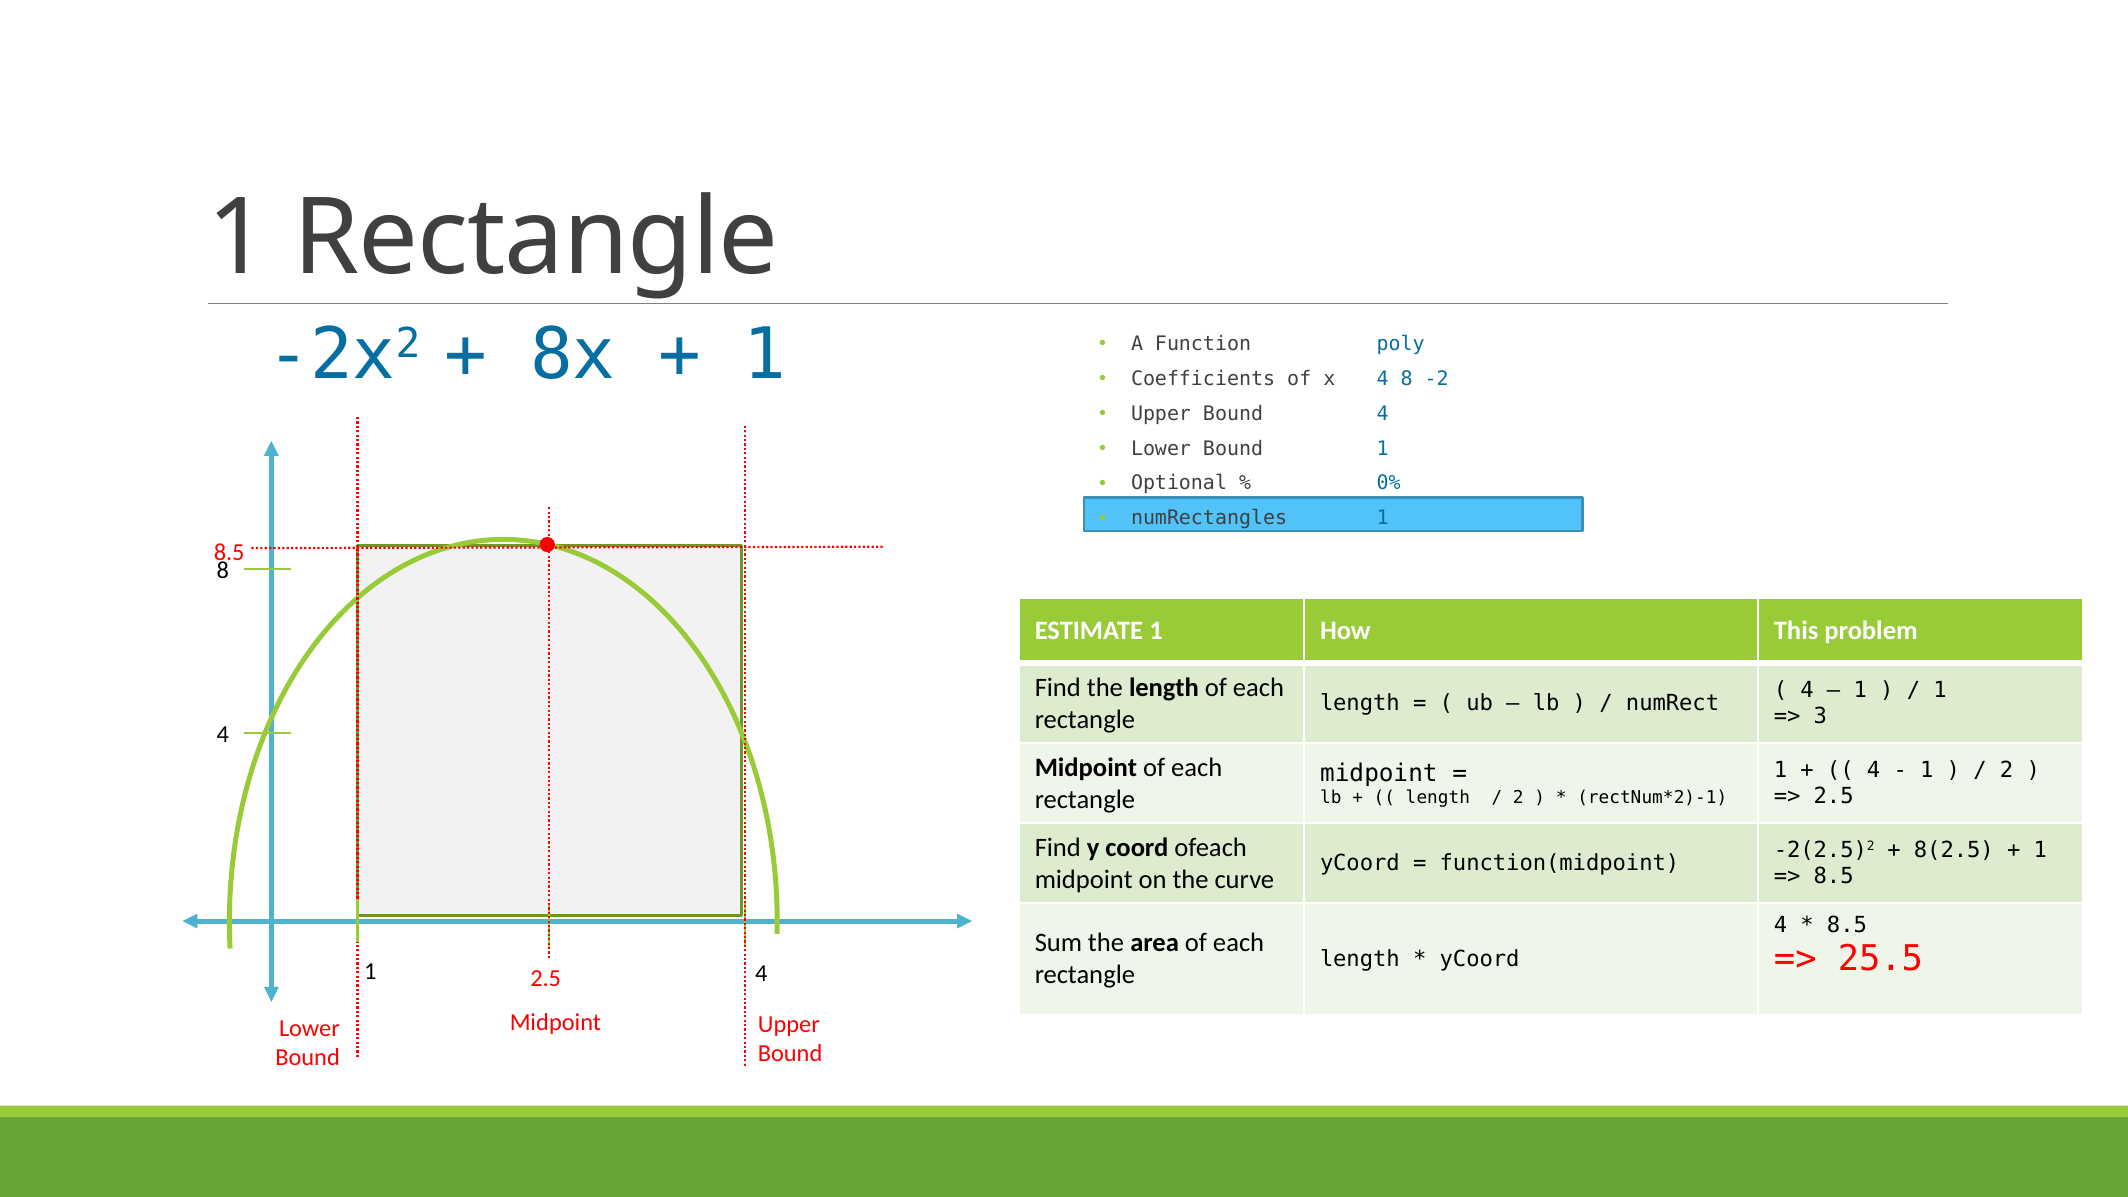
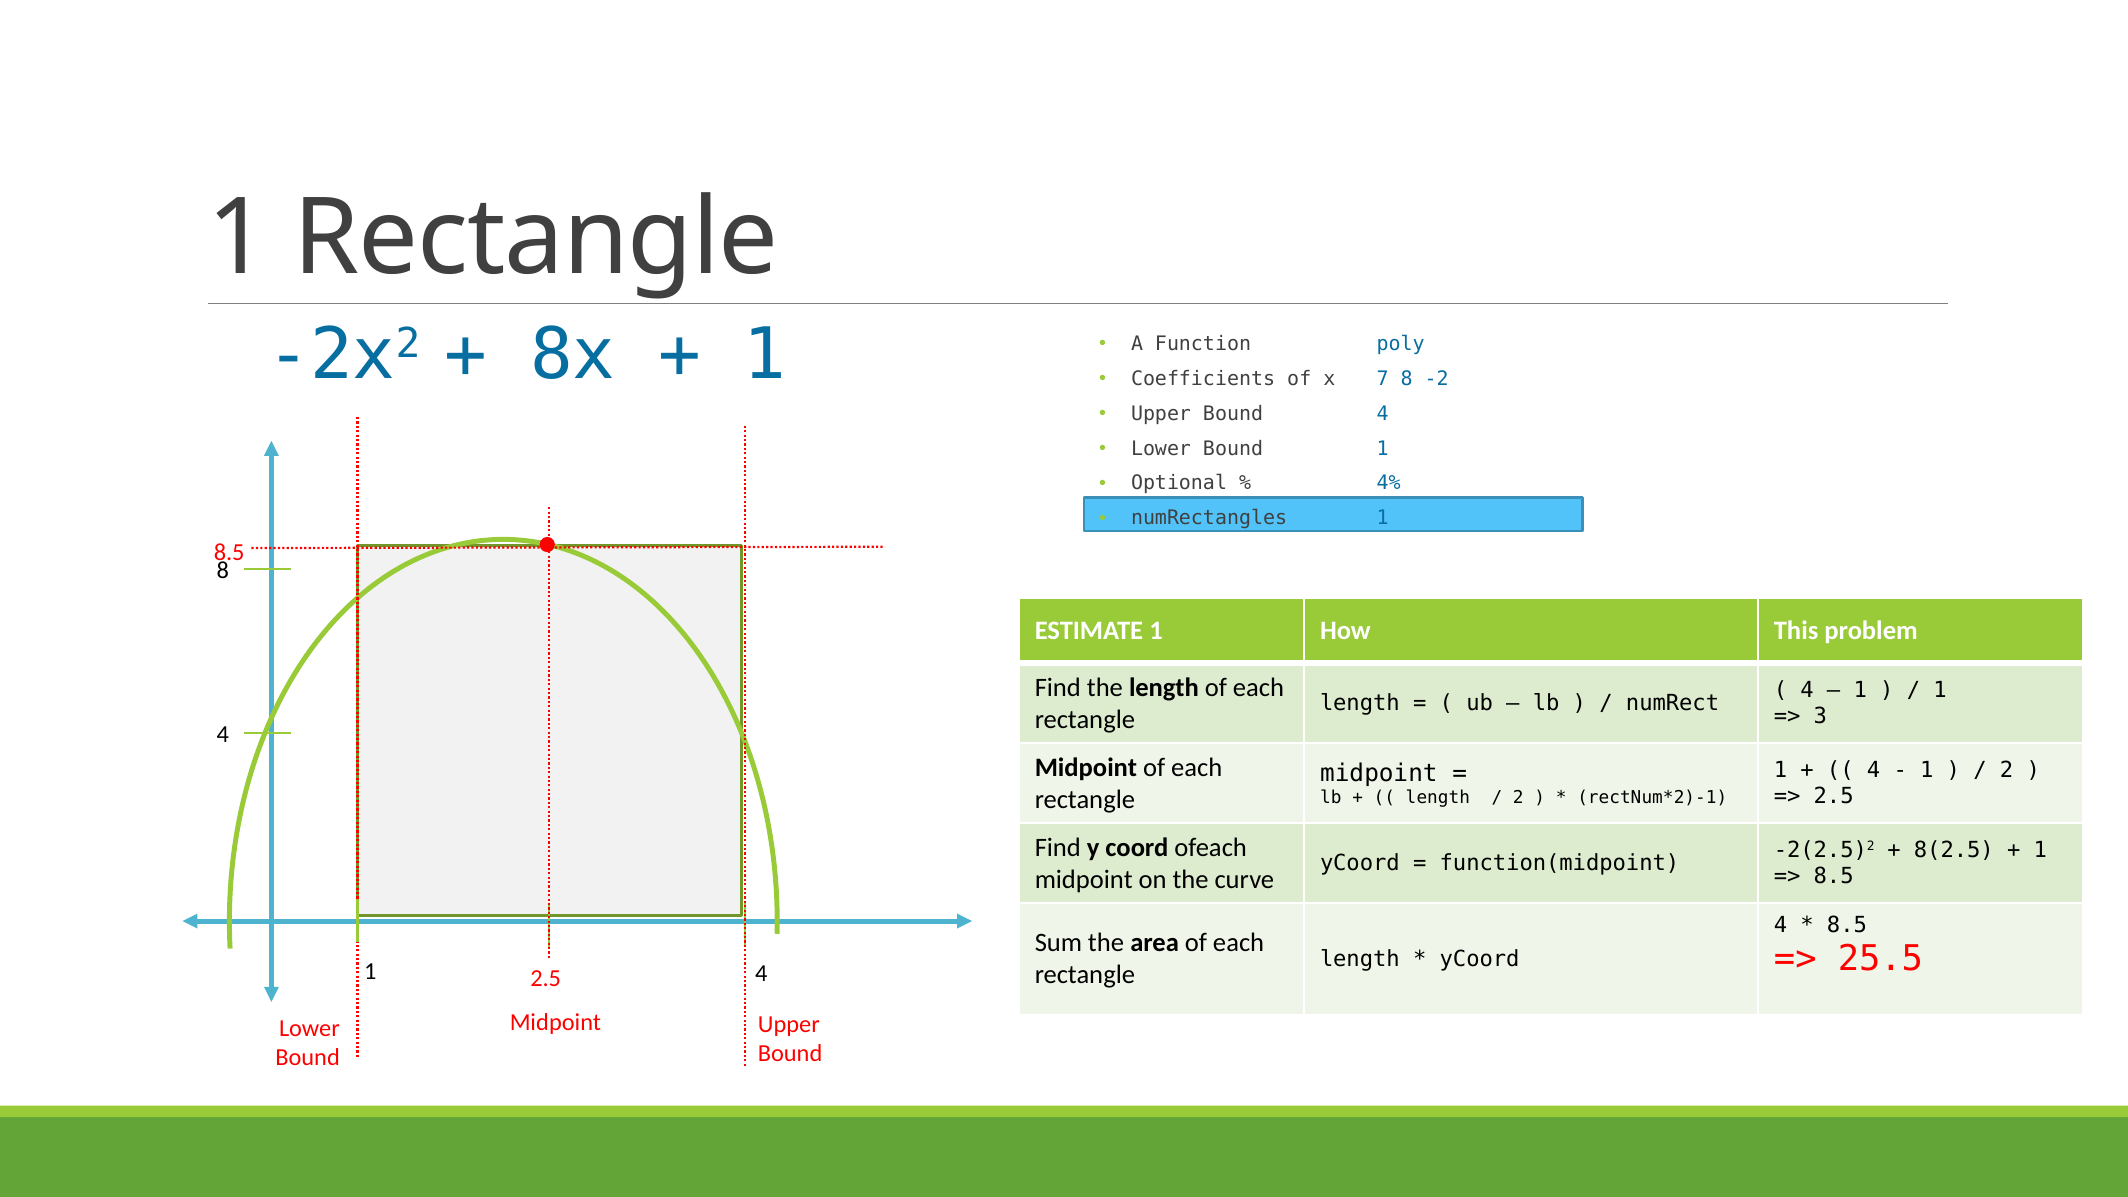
x 4: 4 -> 7
0%: 0% -> 4%
